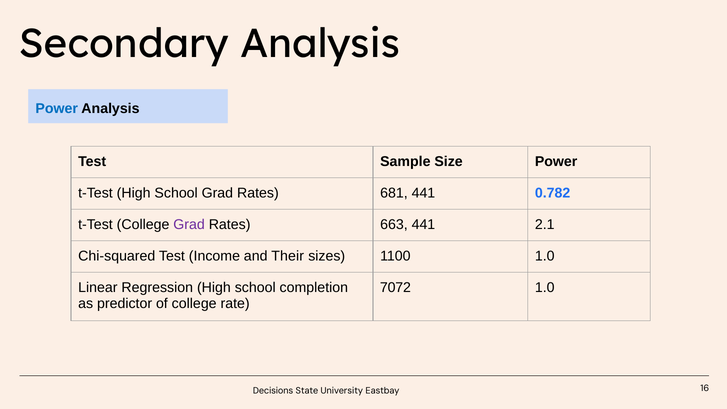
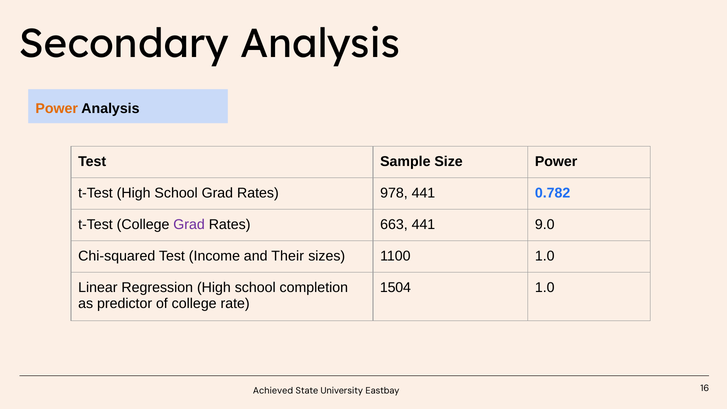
Power at (57, 108) colour: blue -> orange
681: 681 -> 978
2.1: 2.1 -> 9.0
7072: 7072 -> 1504
Decisions: Decisions -> Achieved
